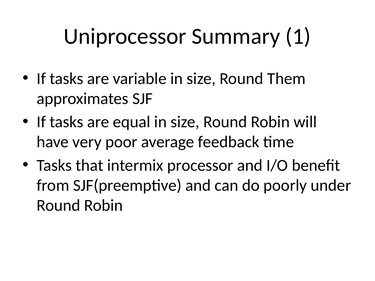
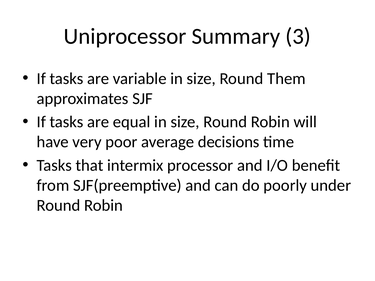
1: 1 -> 3
feedback: feedback -> decisions
